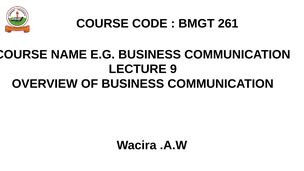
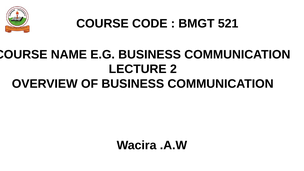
261: 261 -> 521
9: 9 -> 2
